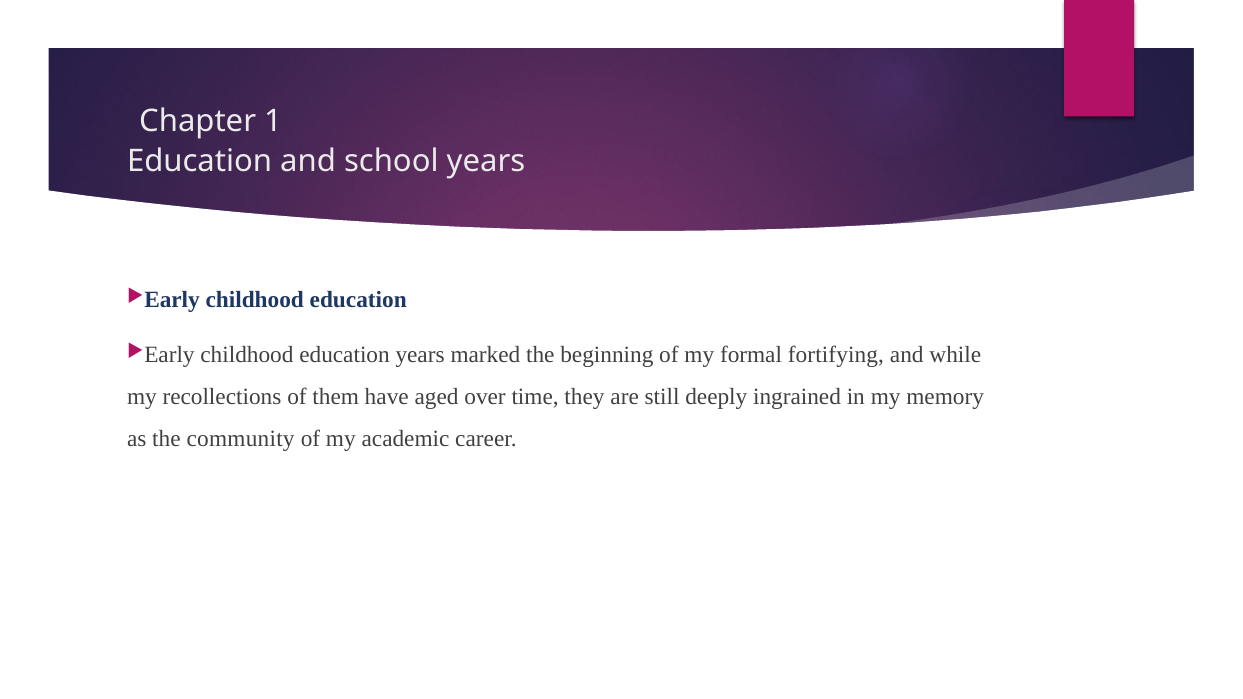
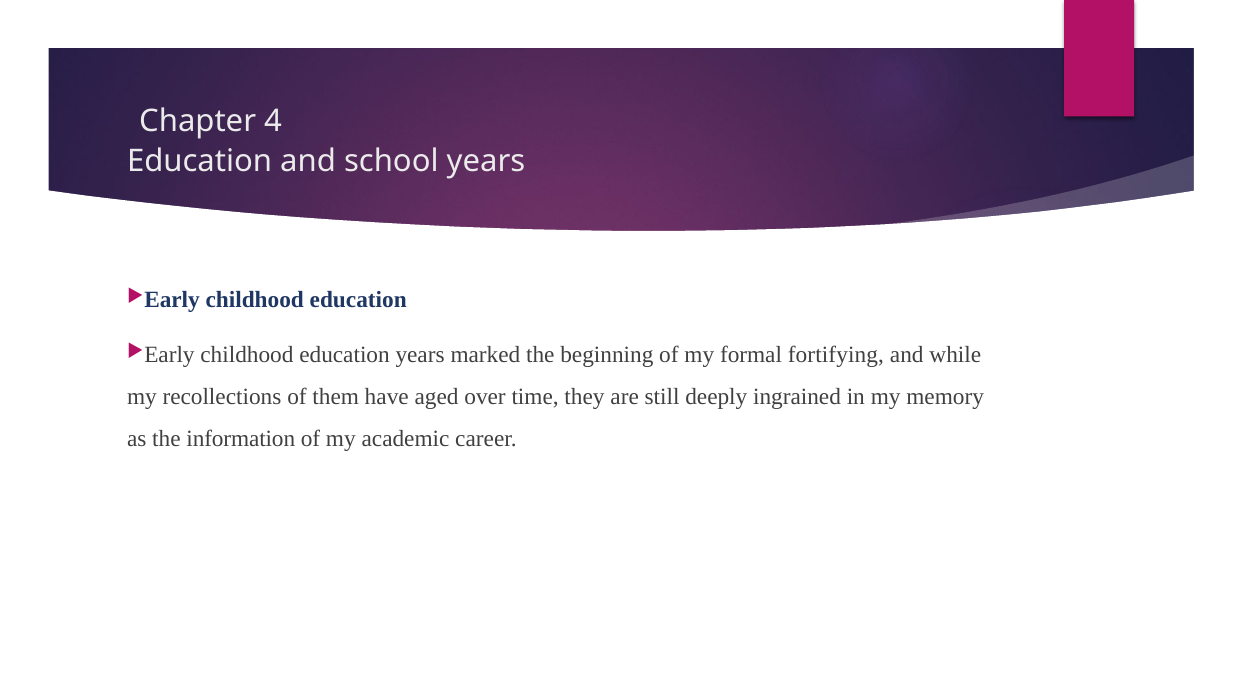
1: 1 -> 4
community: community -> information
